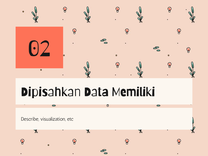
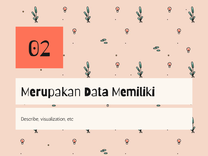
Dipisahkan: Dipisahkan -> Merupakan
